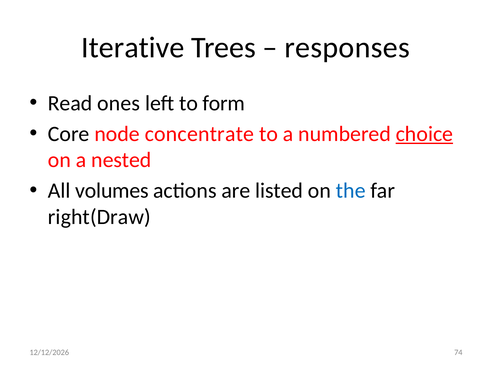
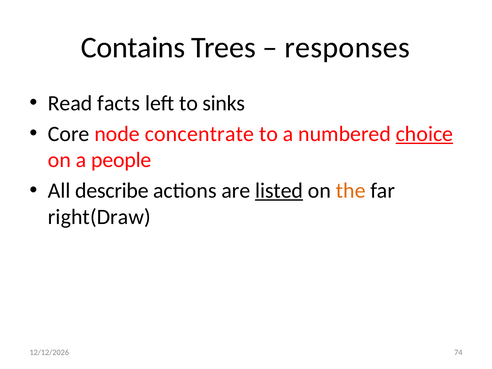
Iterative: Iterative -> Contains
ones: ones -> facts
form: form -> sinks
nested: nested -> people
volumes: volumes -> describe
listed underline: none -> present
the colour: blue -> orange
